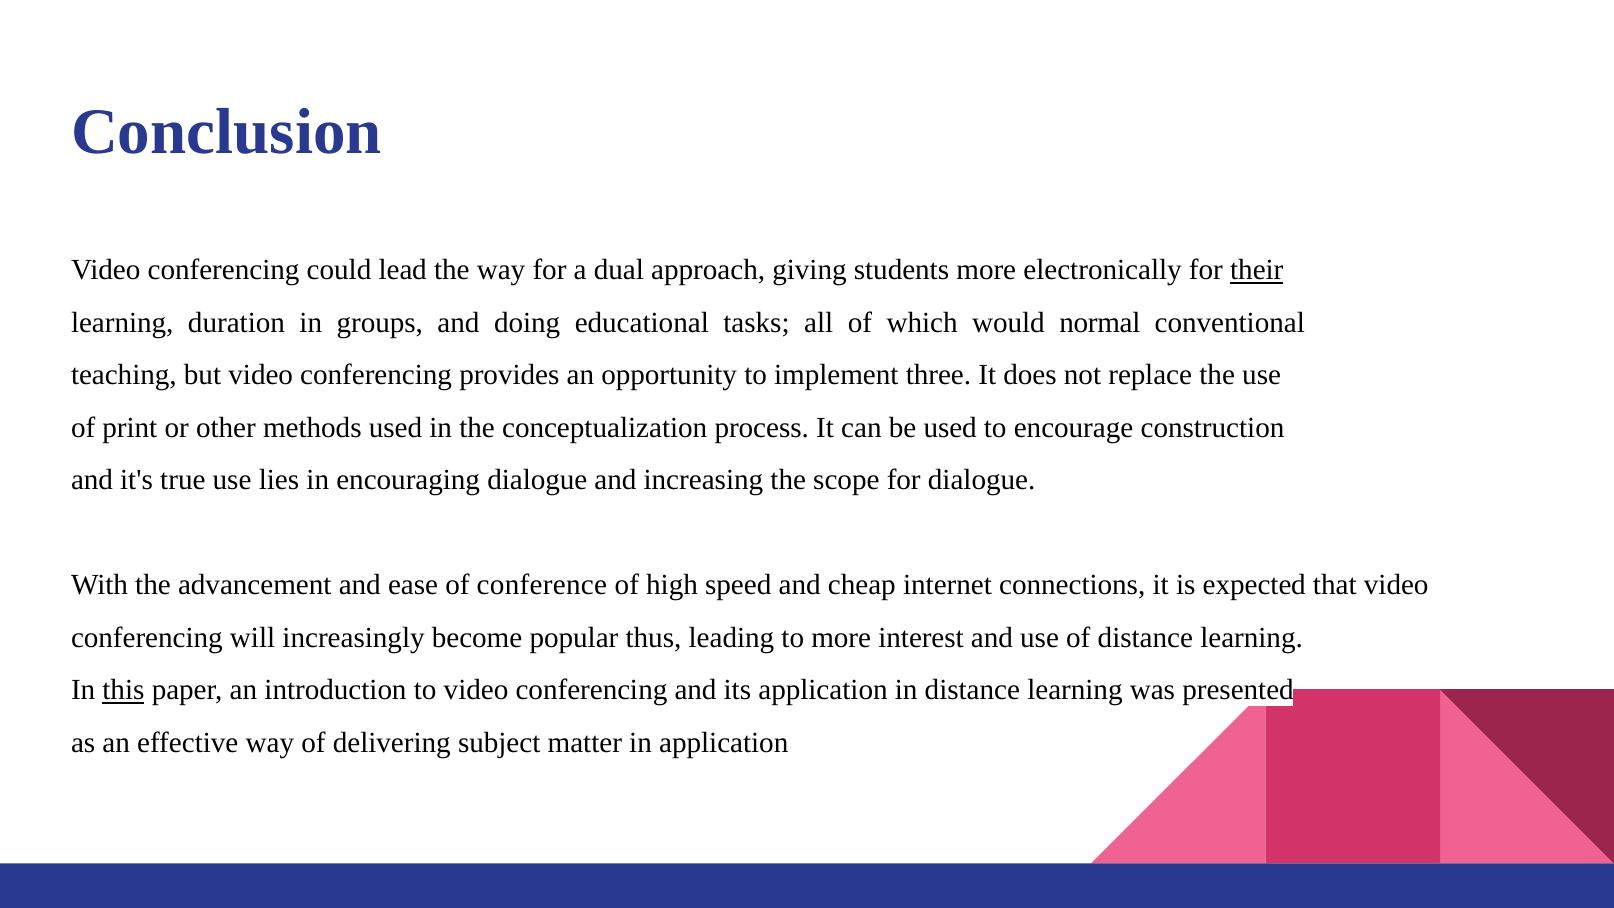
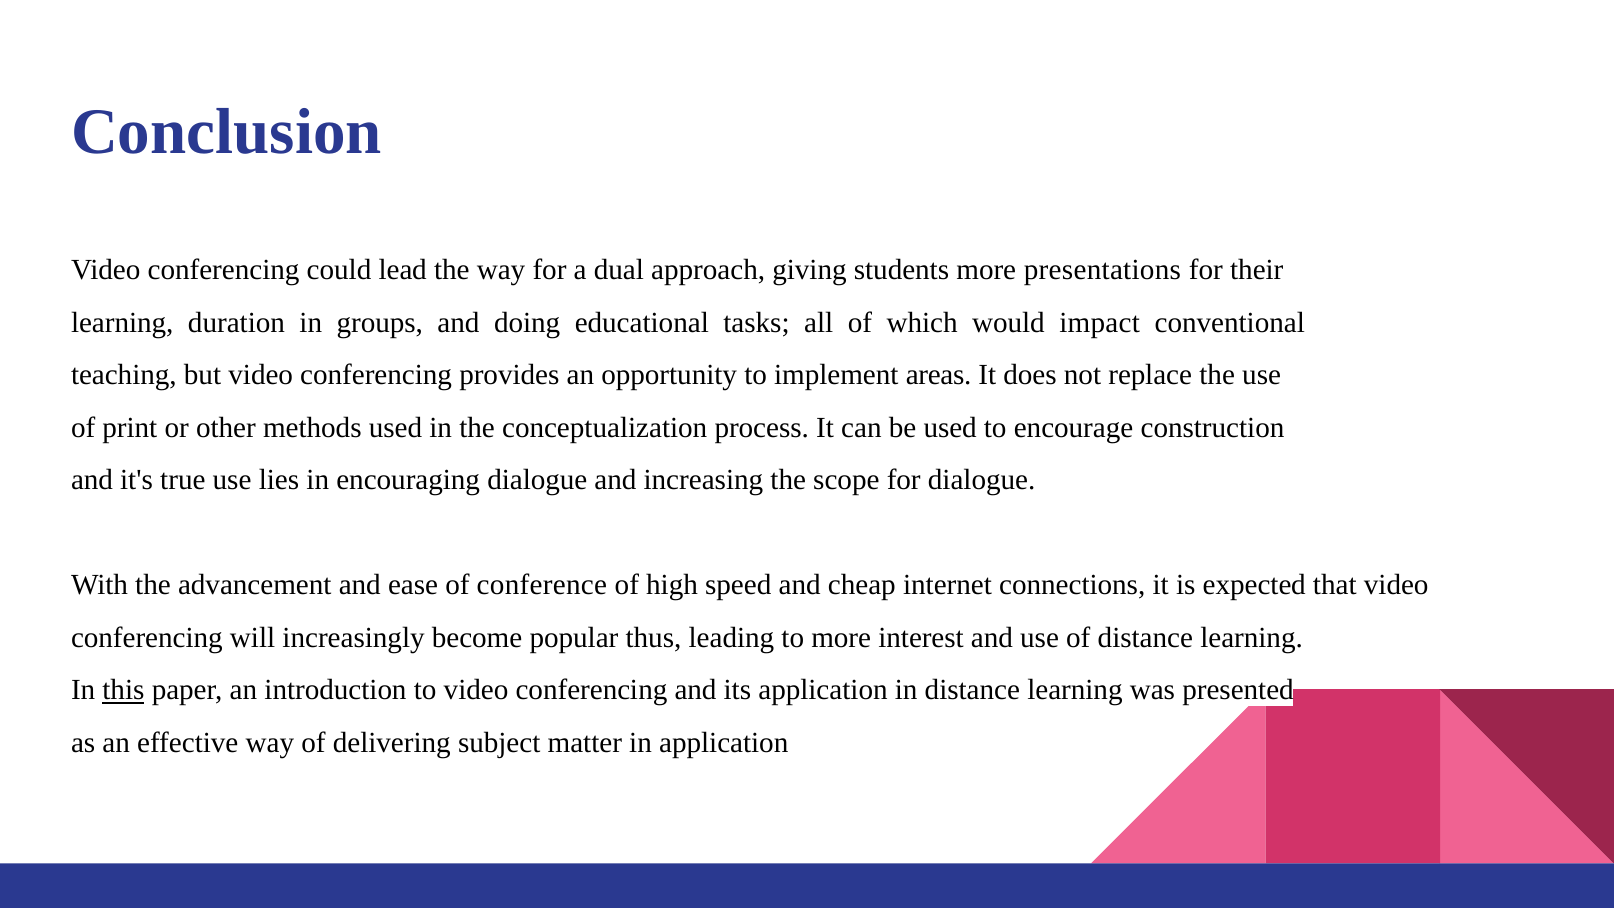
electronically: electronically -> presentations
their underline: present -> none
normal: normal -> impact
three: three -> areas
